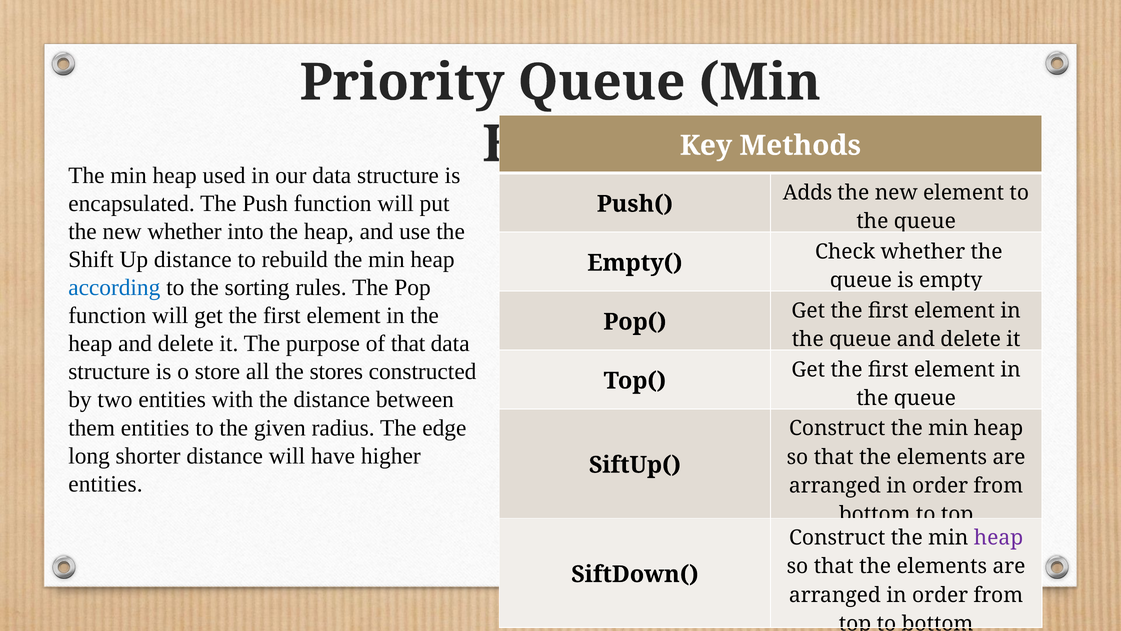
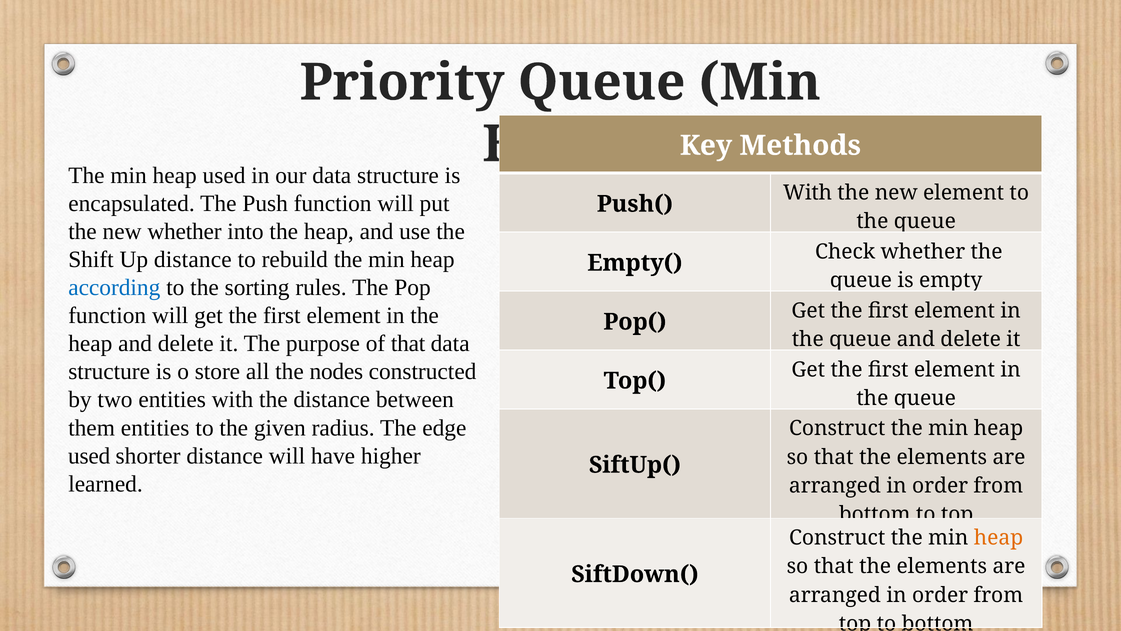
Adds at (808, 193): Adds -> With
stores: stores -> nodes
long at (89, 456): long -> used
entities at (105, 484): entities -> learned
heap at (999, 538) colour: purple -> orange
